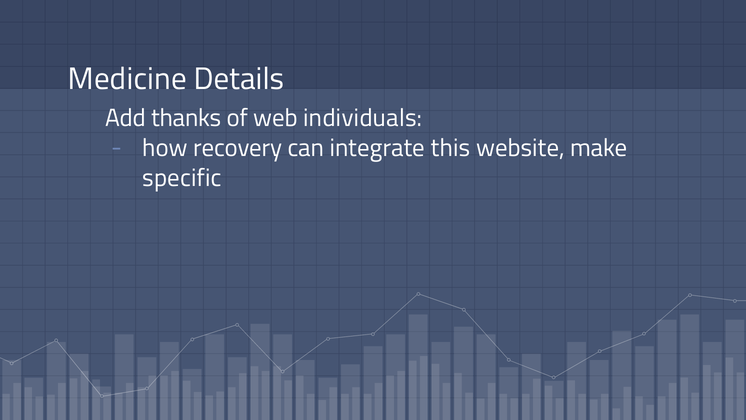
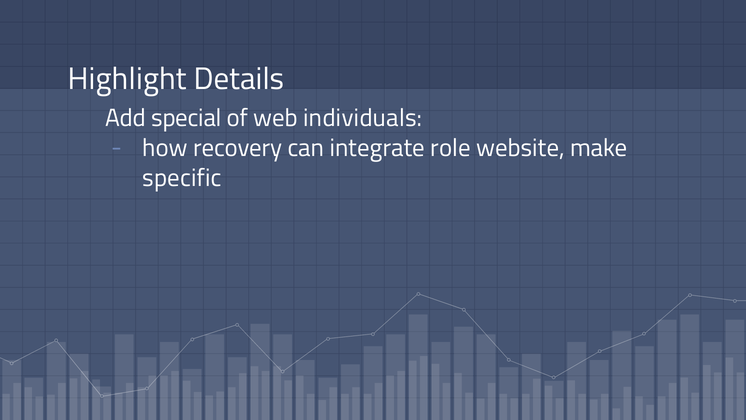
Medicine: Medicine -> Highlight
thanks: thanks -> special
this: this -> role
